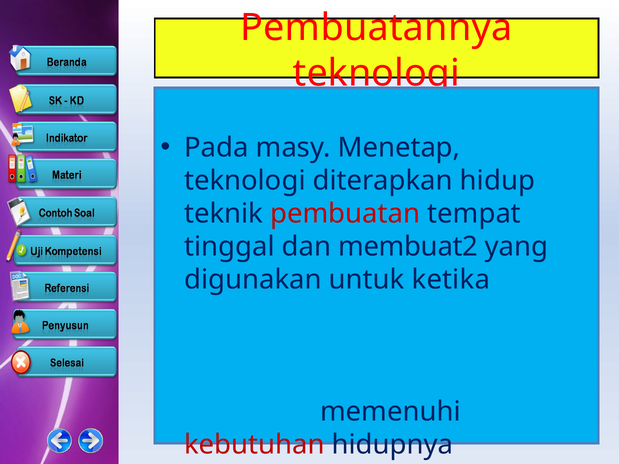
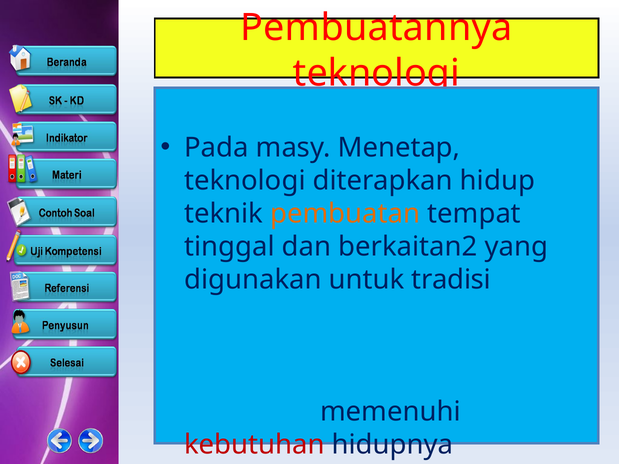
pembuatan colour: red -> orange
membuat2: membuat2 -> berkaitan2
ketika: ketika -> tradisi
